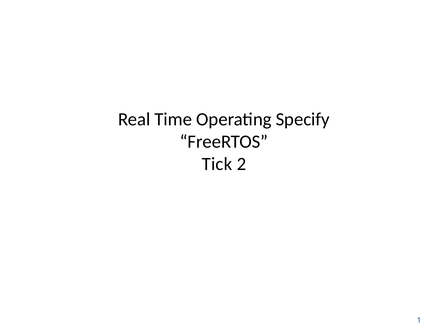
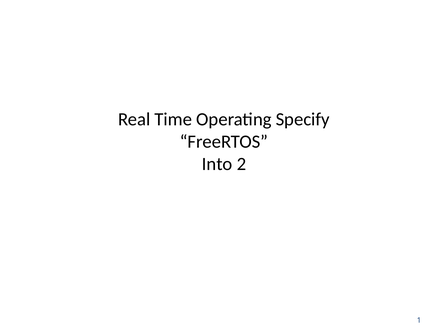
Tick: Tick -> Into
